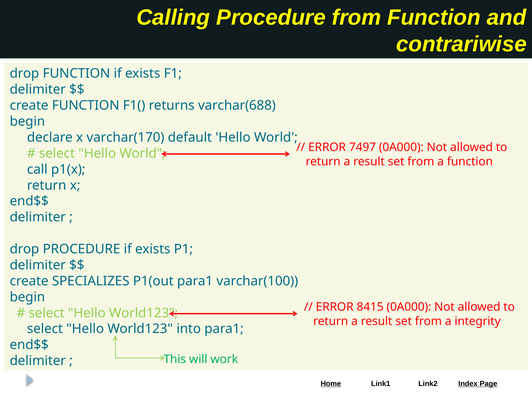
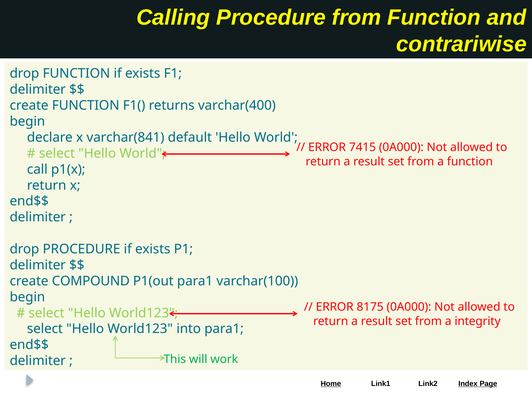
varchar(688: varchar(688 -> varchar(400
varchar(170: varchar(170 -> varchar(841
7497: 7497 -> 7415
SPECIALIZES: SPECIALIZES -> COMPOUND
8415: 8415 -> 8175
